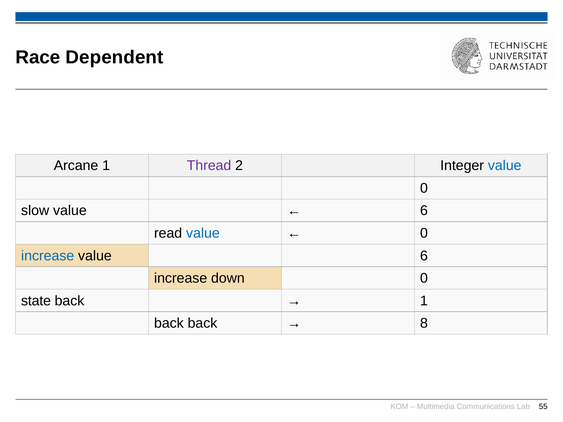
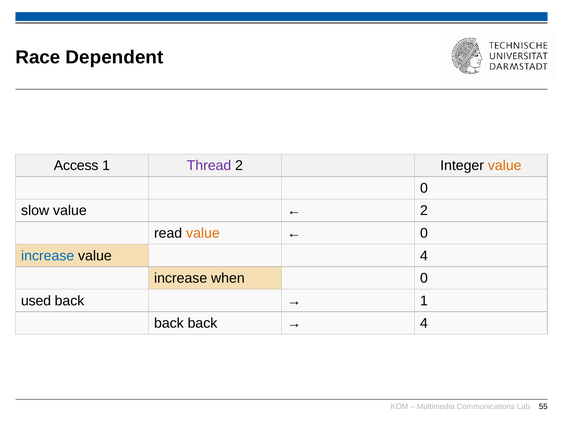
Arcane: Arcane -> Access
value at (505, 166) colour: blue -> orange
6 at (424, 211): 6 -> 2
value at (203, 233) colour: blue -> orange
value 6: 6 -> 4
down: down -> when
state: state -> used
8 at (424, 323): 8 -> 4
